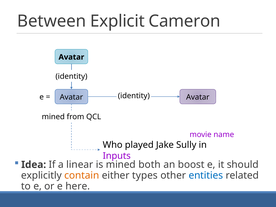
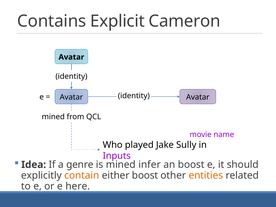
Between: Between -> Contains
linear: linear -> genre
both: both -> infer
either types: types -> boost
entities colour: blue -> orange
